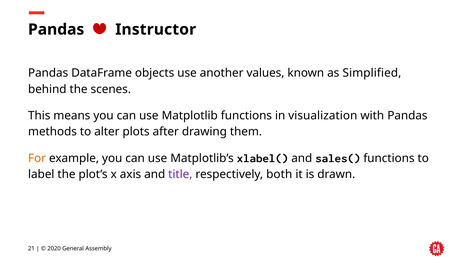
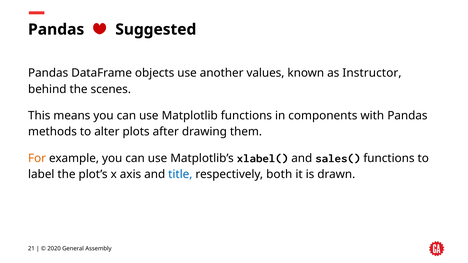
Instructor: Instructor -> Suggested
Simplified: Simplified -> Instructor
visualization: visualization -> components
title colour: purple -> blue
